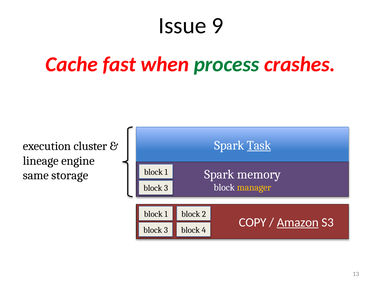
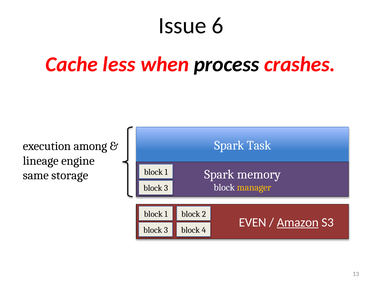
9: 9 -> 6
fast: fast -> less
process colour: green -> black
Task underline: present -> none
cluster: cluster -> among
COPY: COPY -> EVEN
